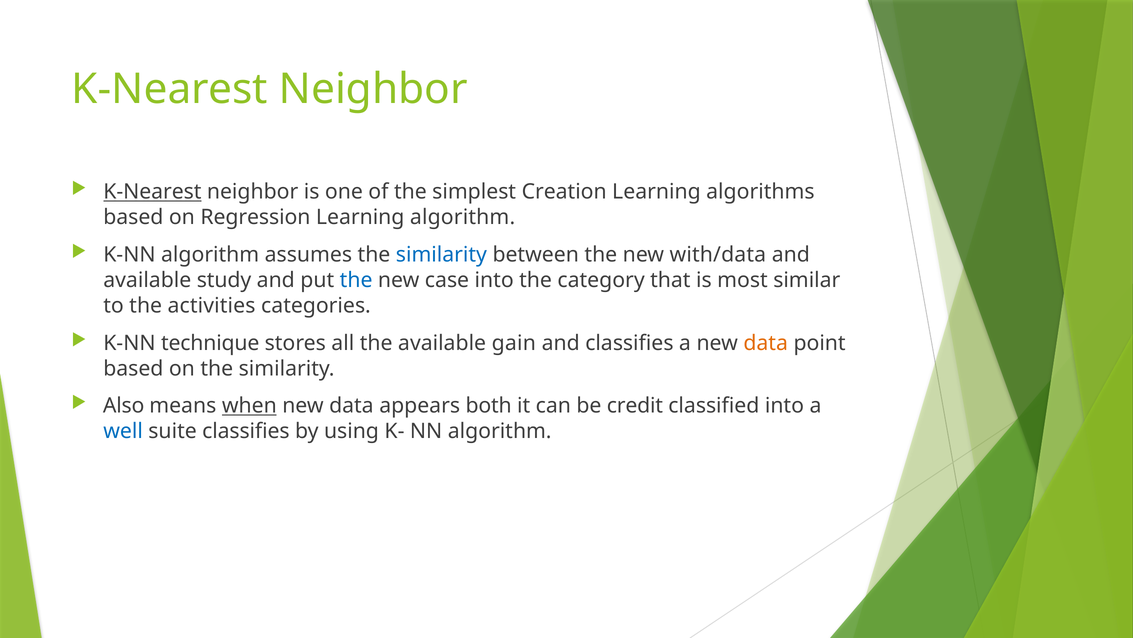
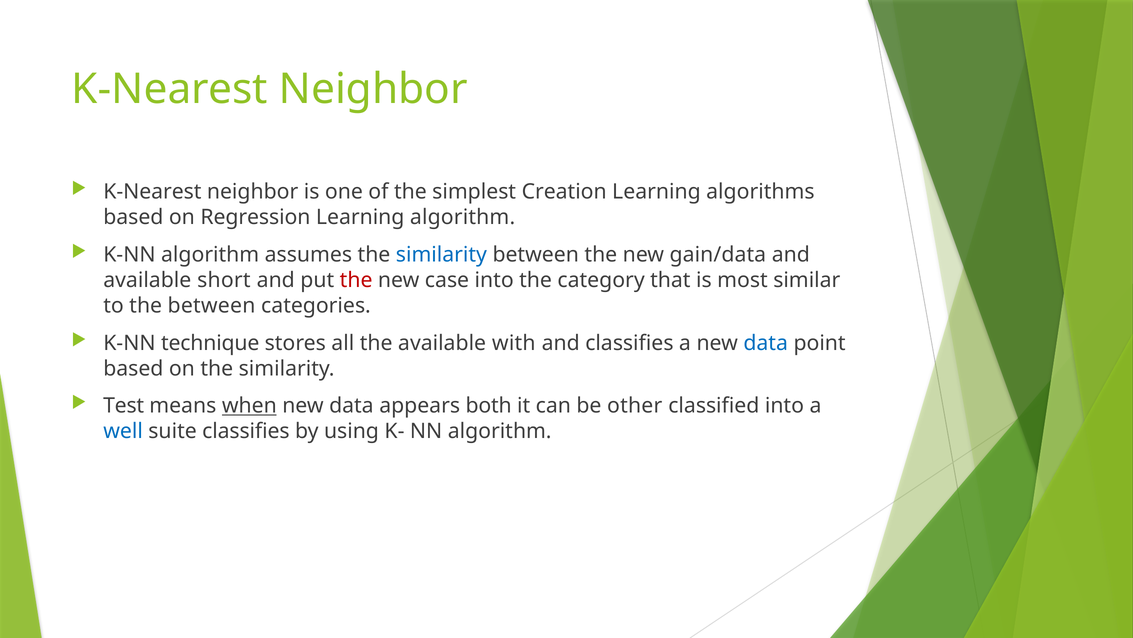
K-Nearest at (152, 192) underline: present -> none
with/data: with/data -> gain/data
study: study -> short
the at (356, 280) colour: blue -> red
the activities: activities -> between
gain: gain -> with
data at (766, 343) colour: orange -> blue
Also: Also -> Test
credit: credit -> other
